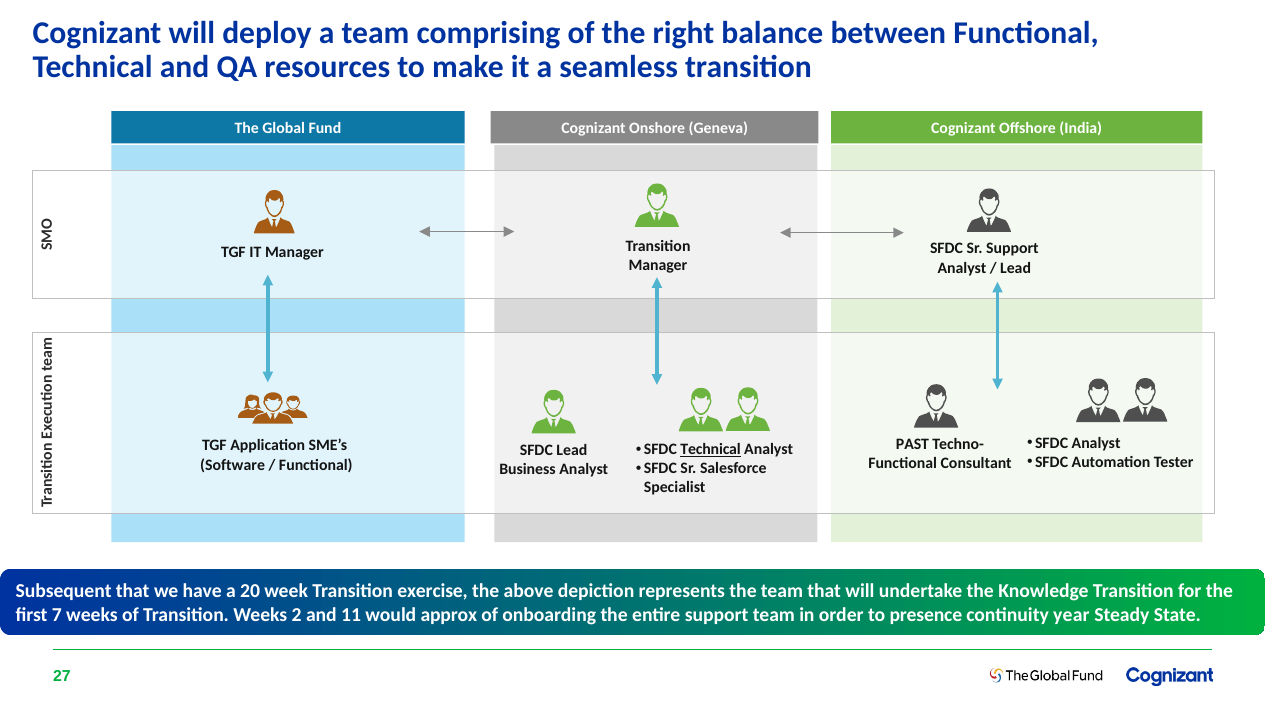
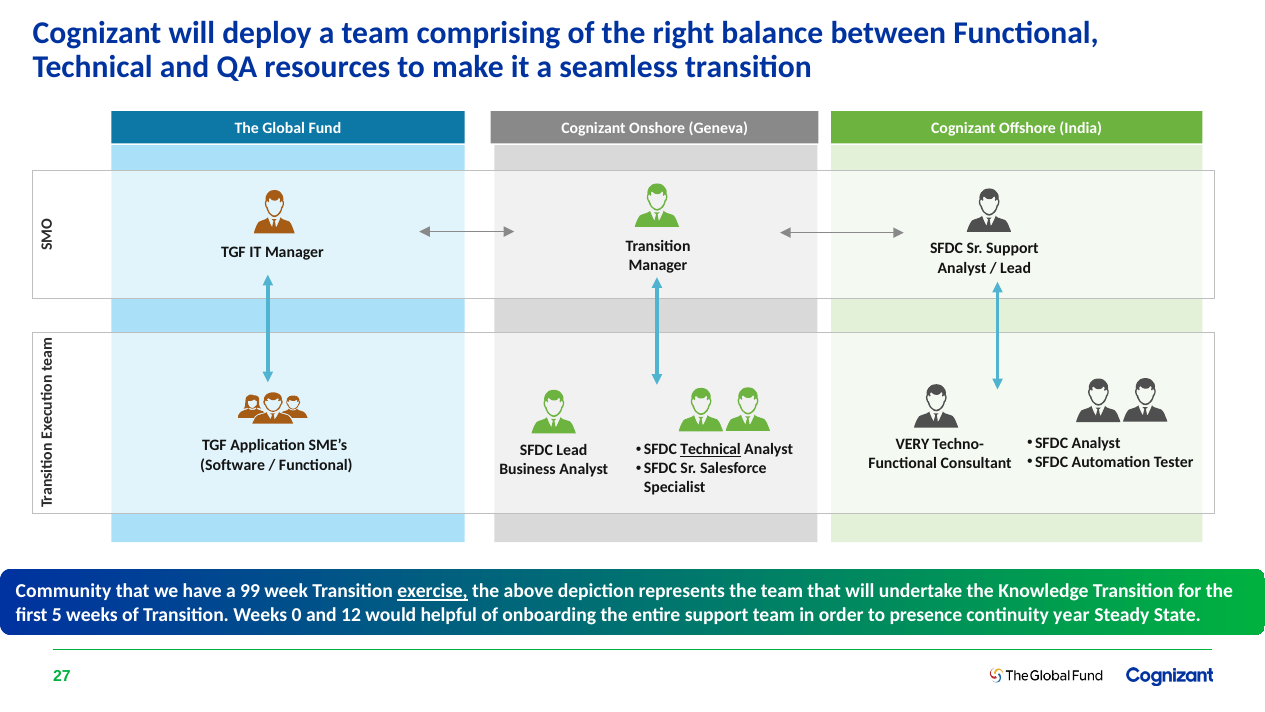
PAST: PAST -> VERY
Subsequent: Subsequent -> Community
20: 20 -> 99
exercise underline: none -> present
7: 7 -> 5
2: 2 -> 0
11: 11 -> 12
approx: approx -> helpful
